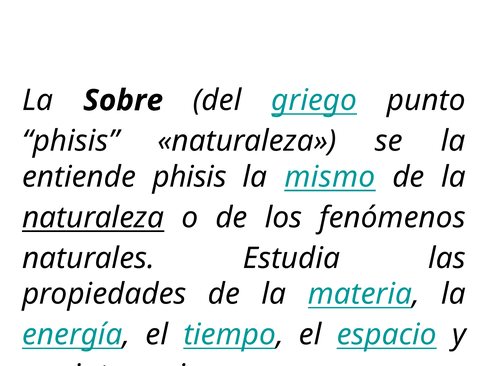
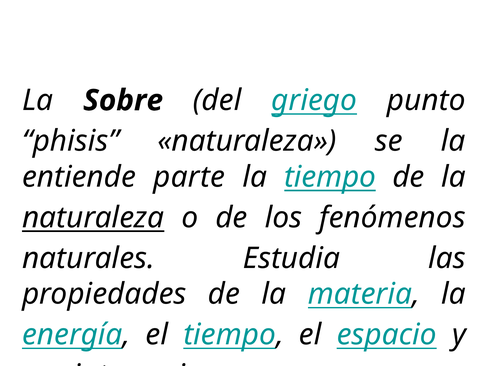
entiende phisis: phisis -> parte
la mismo: mismo -> tiempo
